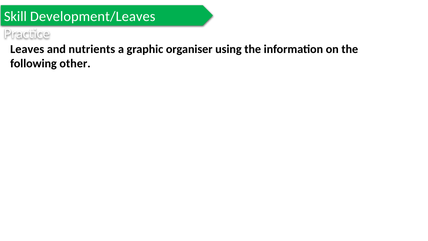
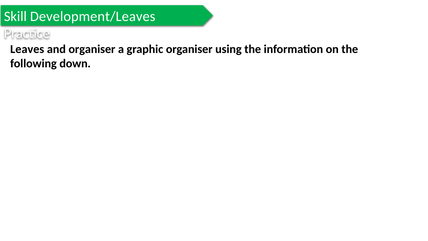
and nutrients: nutrients -> organiser
other: other -> down
